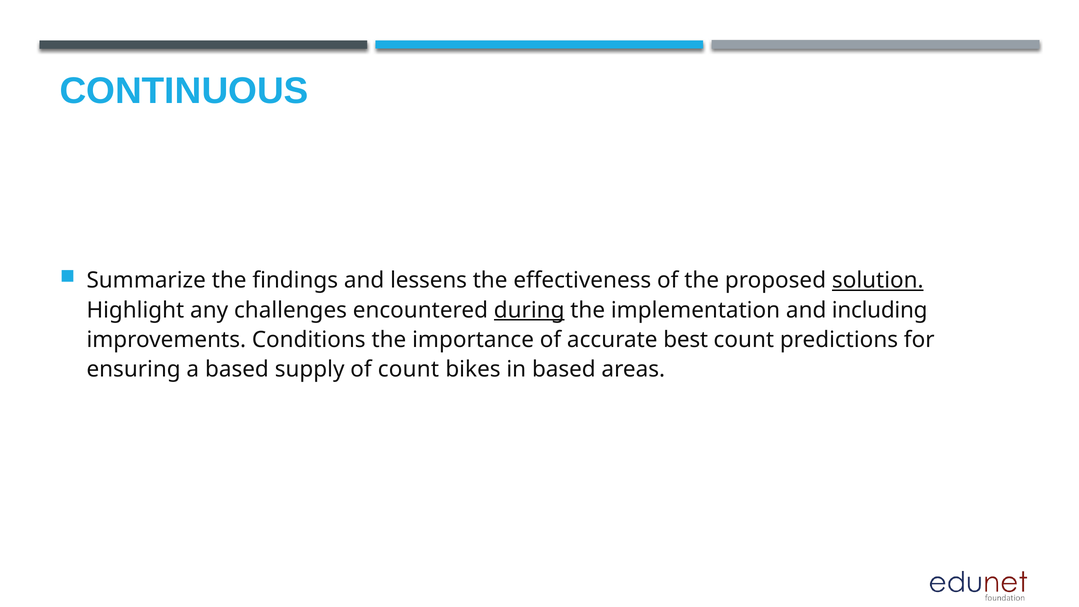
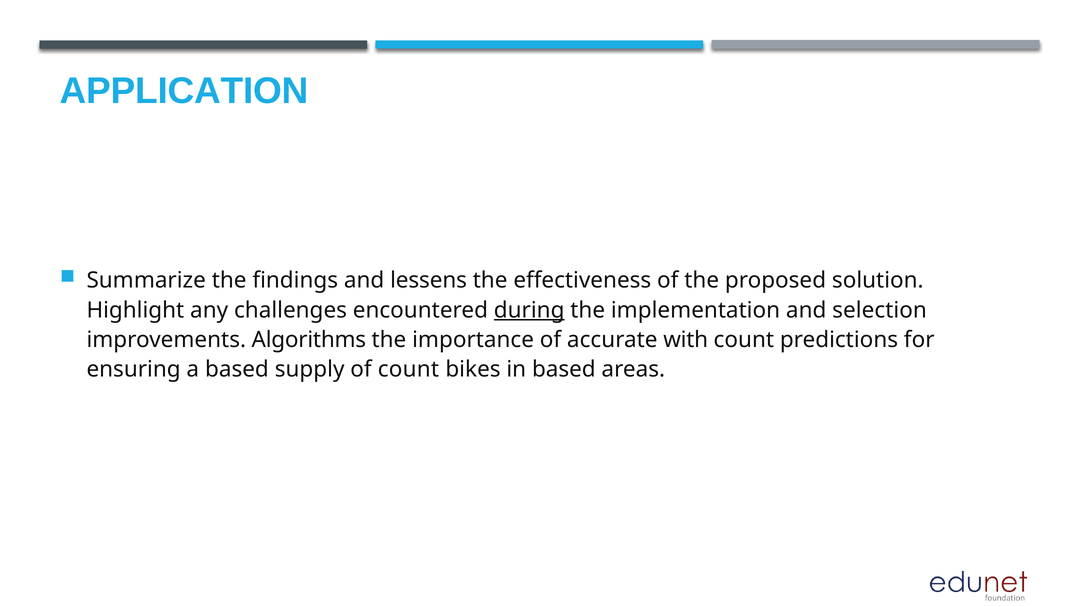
CONTINUOUS: CONTINUOUS -> APPLICATION
solution underline: present -> none
including: including -> selection
Conditions: Conditions -> Algorithms
best: best -> with
